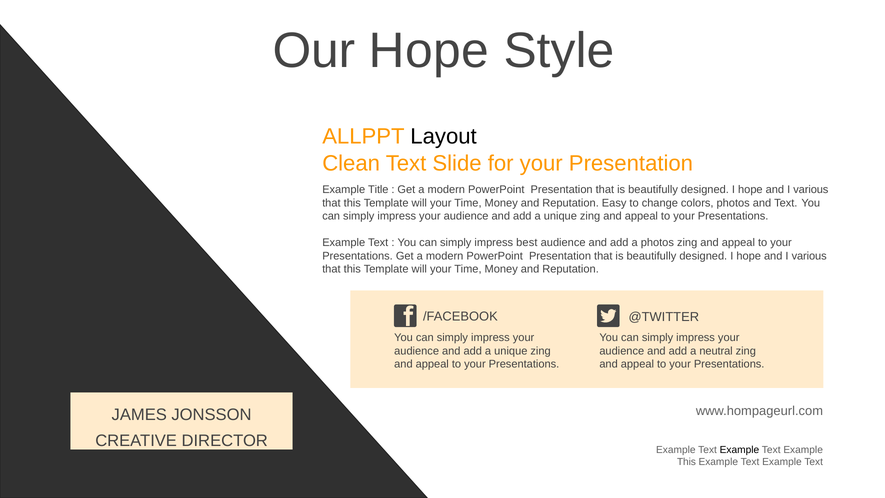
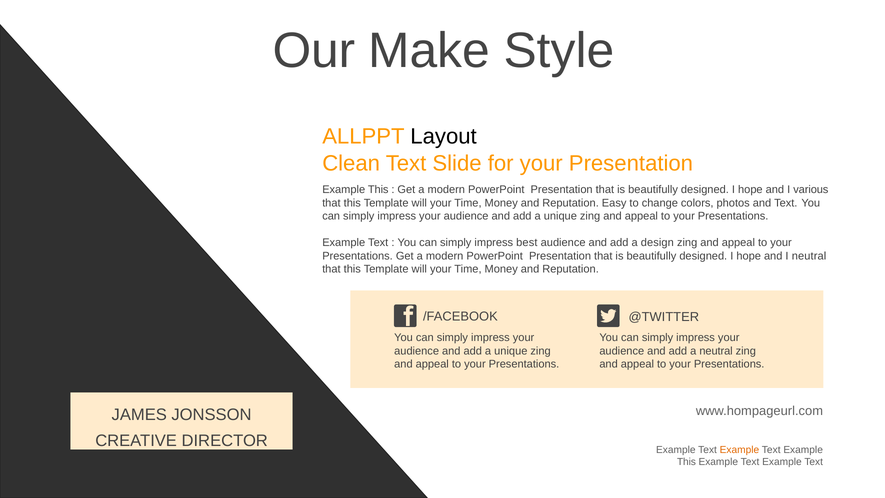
Our Hope: Hope -> Make
Title at (378, 190): Title -> This
a photos: photos -> design
various at (809, 256): various -> neutral
Example at (739, 450) colour: black -> orange
